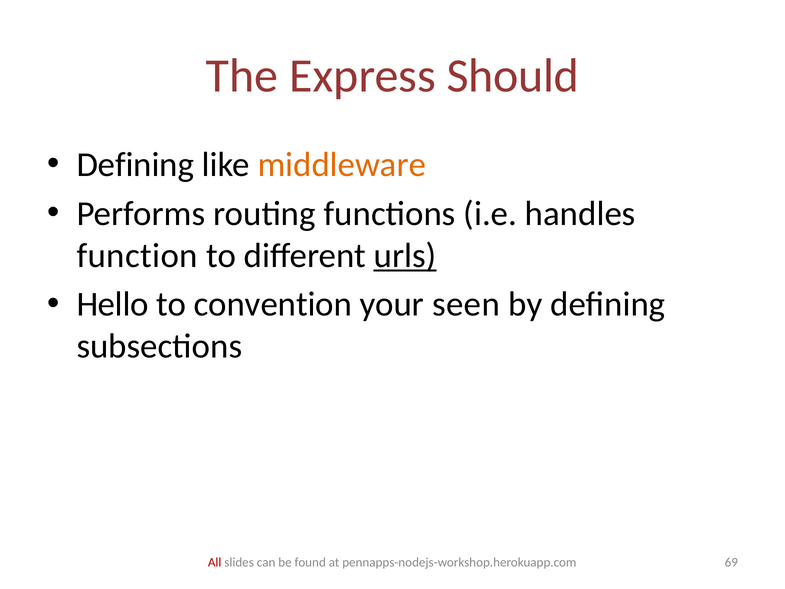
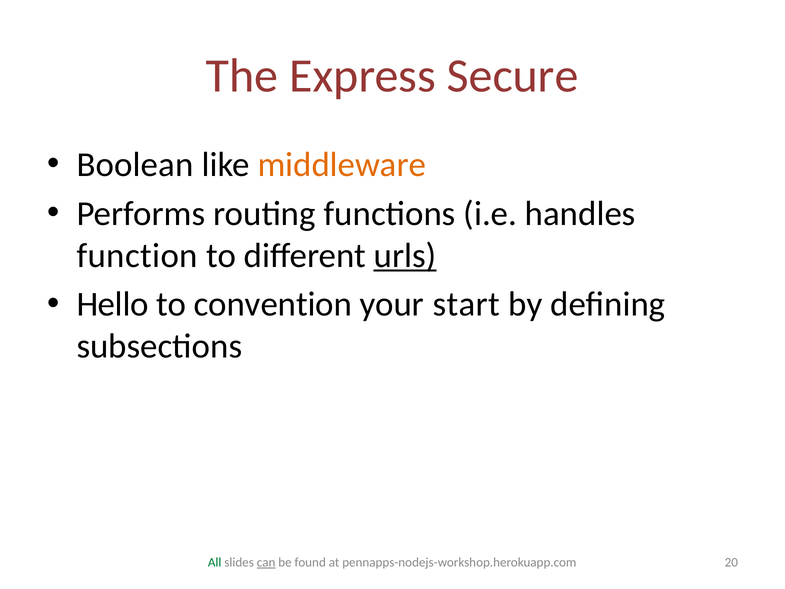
Should: Should -> Secure
Defining at (135, 165): Defining -> Boolean
seen: seen -> start
All colour: red -> green
can underline: none -> present
69: 69 -> 20
